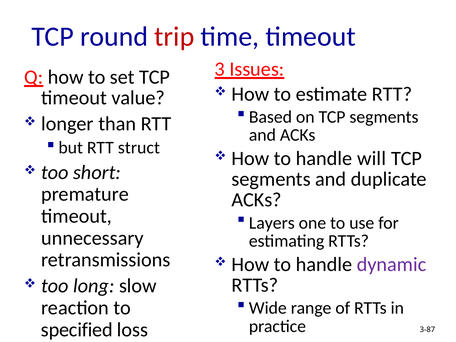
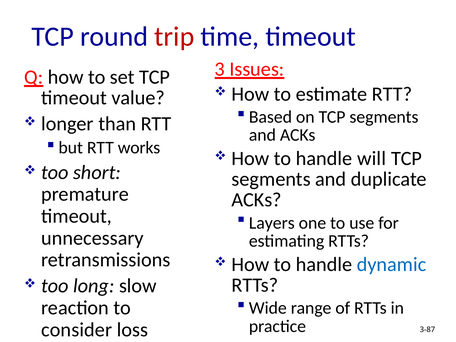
struct: struct -> works
dynamic colour: purple -> blue
specified: specified -> consider
